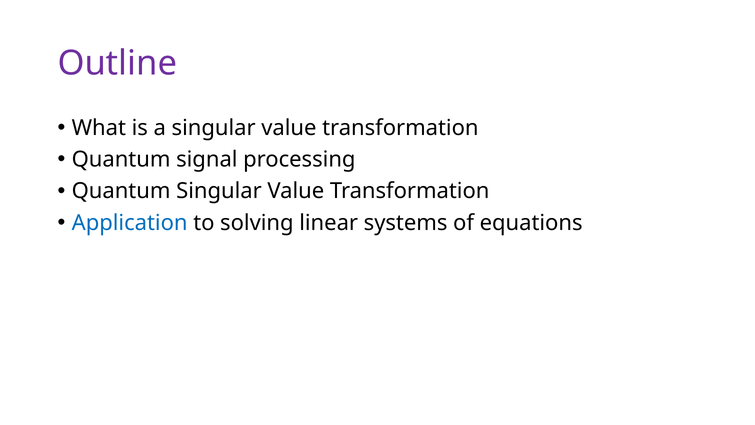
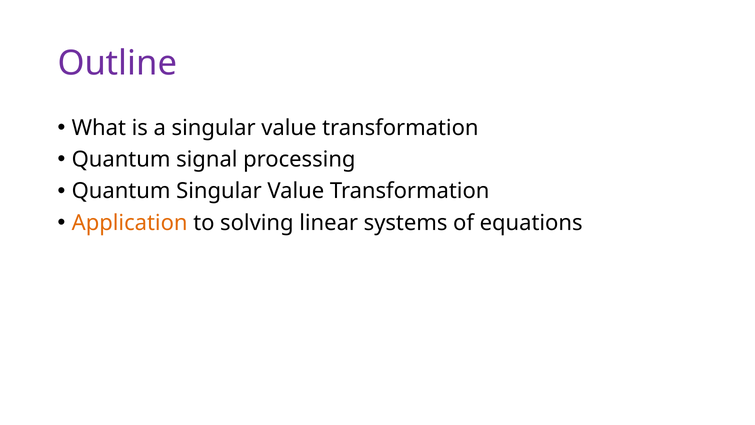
Application colour: blue -> orange
